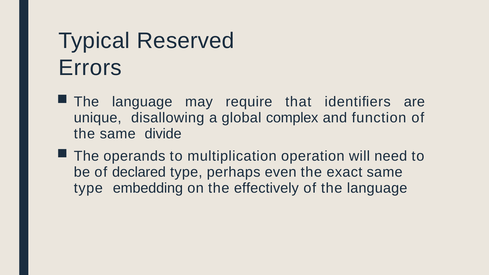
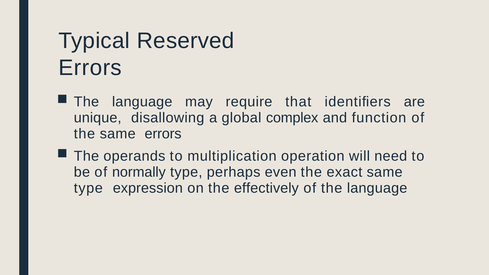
same divide: divide -> errors
declared: declared -> normally
embedding: embedding -> expression
